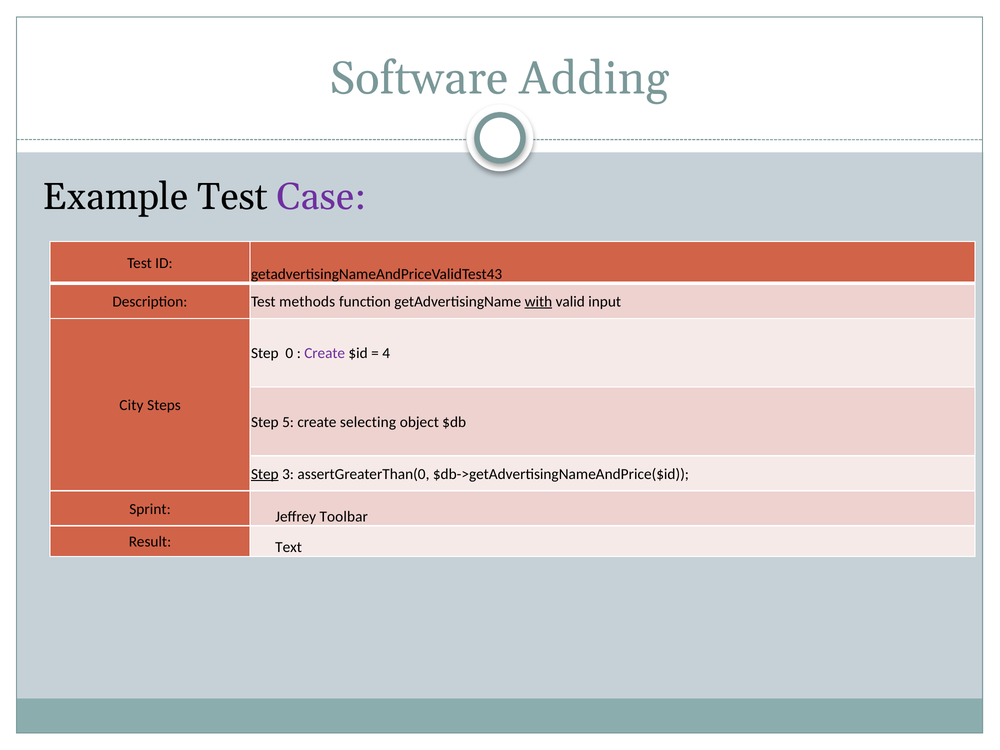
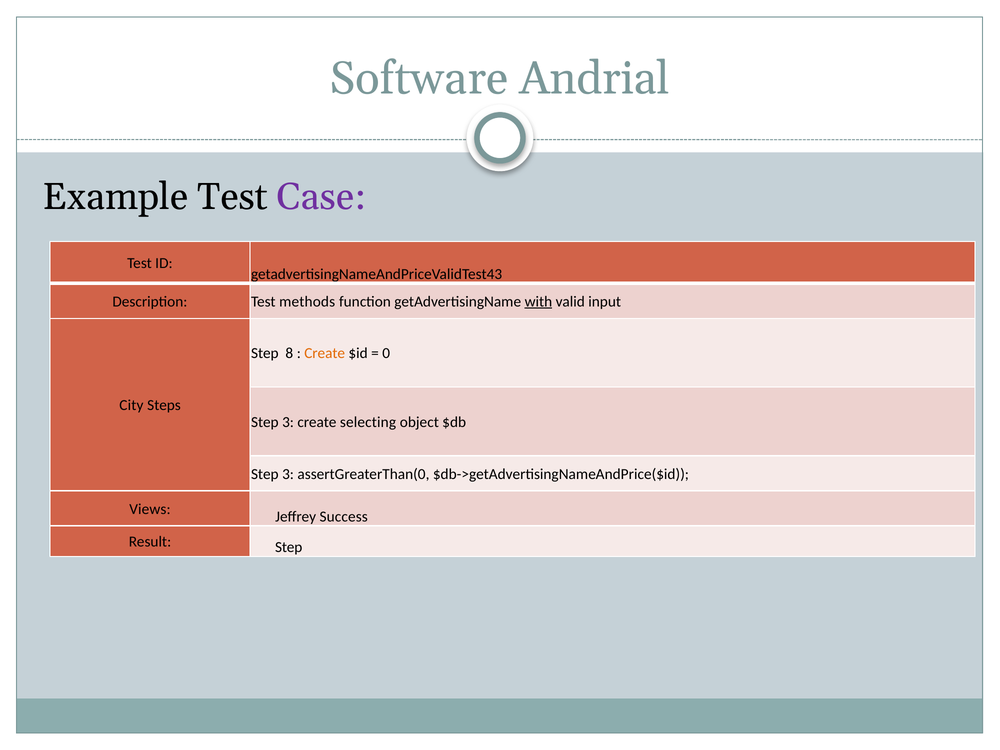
Adding: Adding -> Andrial
0: 0 -> 8
Create at (325, 353) colour: purple -> orange
4: 4 -> 0
5 at (288, 422): 5 -> 3
Step at (265, 474) underline: present -> none
Sprint: Sprint -> Views
Toolbar: Toolbar -> Success
Result Text: Text -> Step
